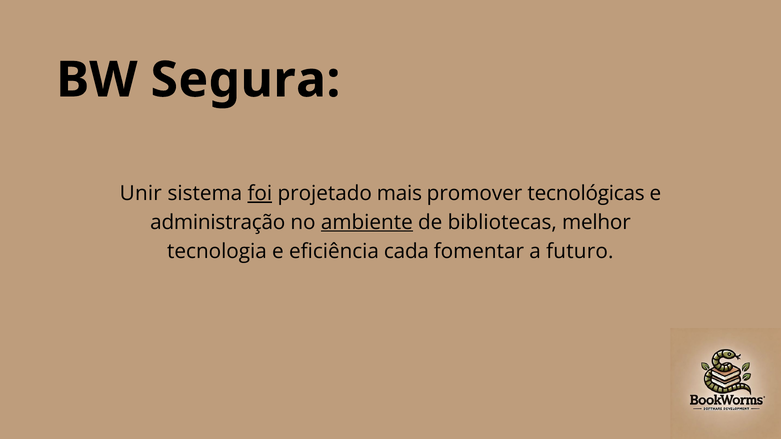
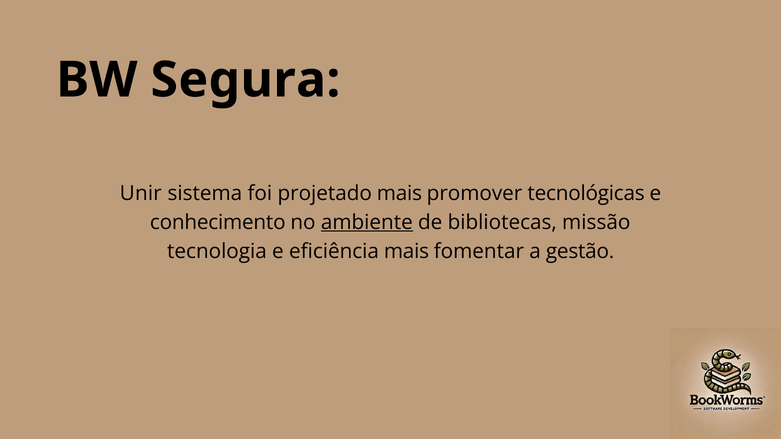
foi underline: present -> none
administração: administração -> conhecimento
melhor: melhor -> missão
eficiência cada: cada -> mais
futuro: futuro -> gestão
